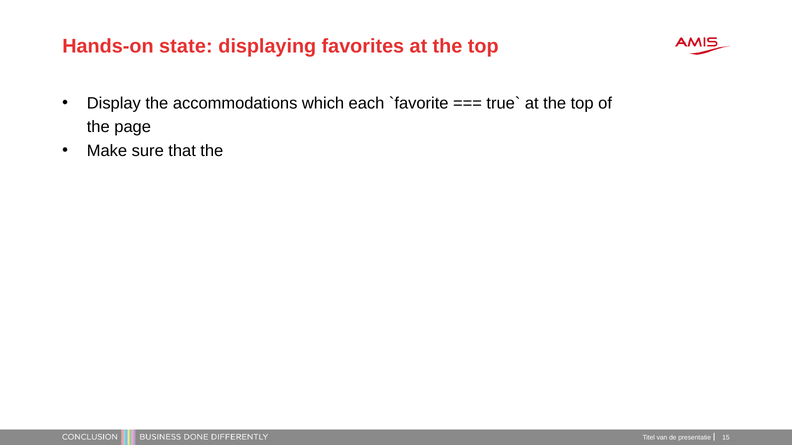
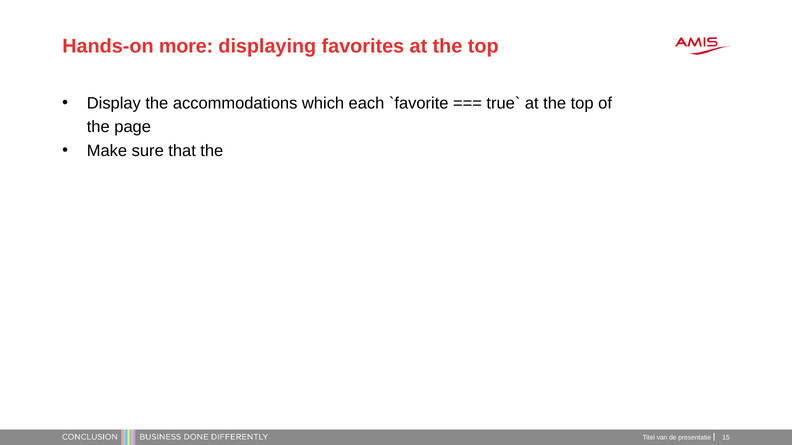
state: state -> more
